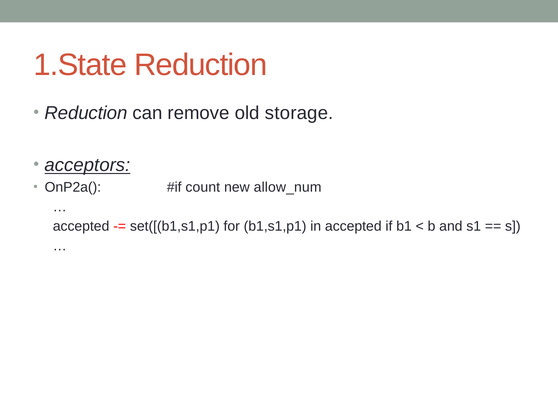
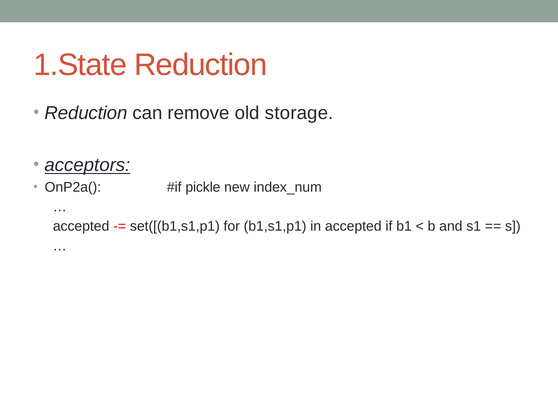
count: count -> pickle
allow_num: allow_num -> index_num
